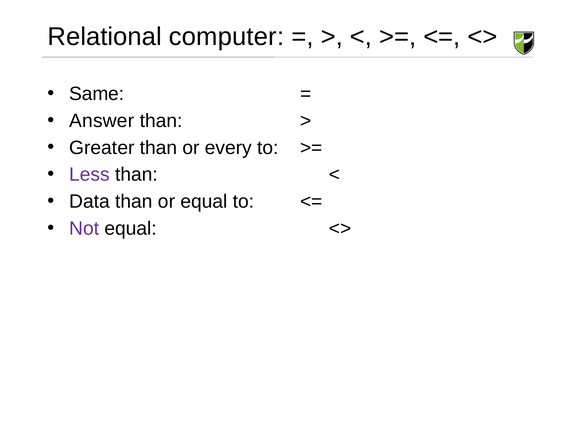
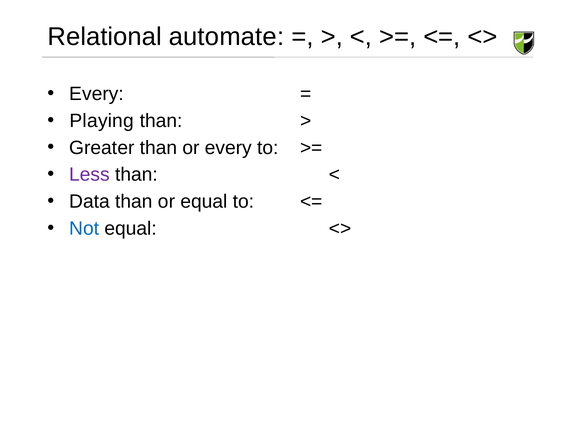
computer: computer -> automate
Same at (97, 94): Same -> Every
Answer: Answer -> Playing
Not colour: purple -> blue
